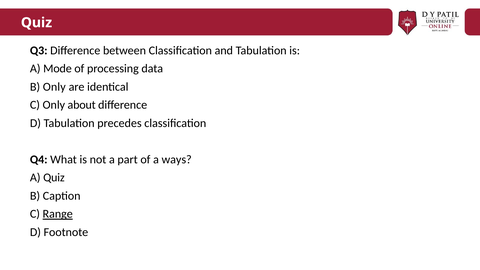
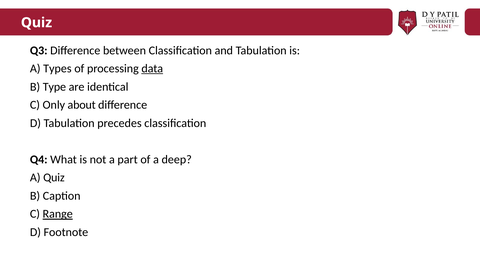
Mode: Mode -> Types
data underline: none -> present
B Only: Only -> Type
ways: ways -> deep
